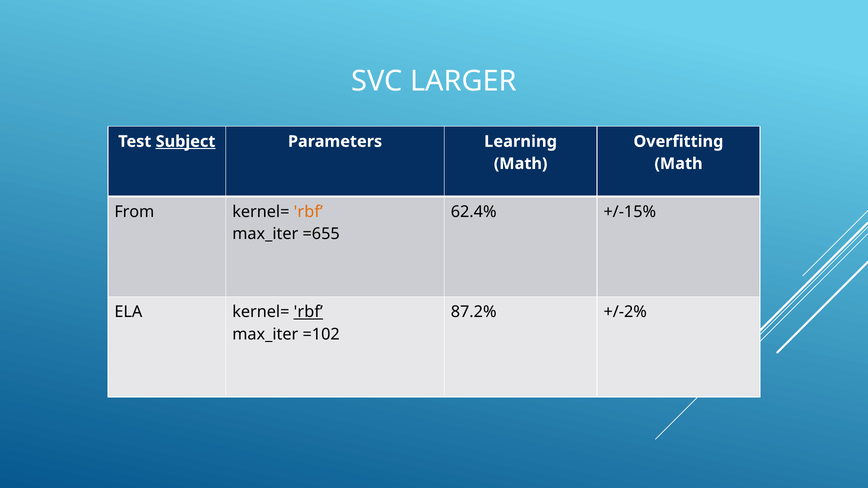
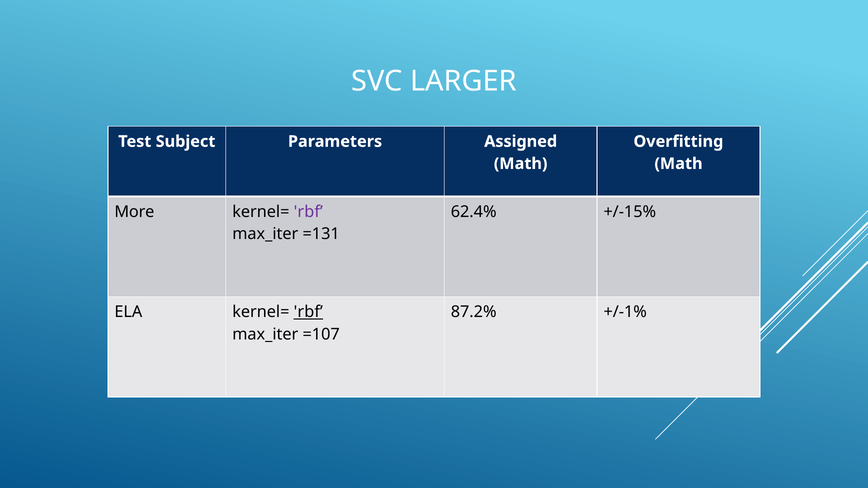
Subject underline: present -> none
Learning: Learning -> Assigned
From: From -> More
rbf at (308, 212) colour: orange -> purple
=655: =655 -> =131
+/-2%: +/-2% -> +/-1%
=102: =102 -> =107
